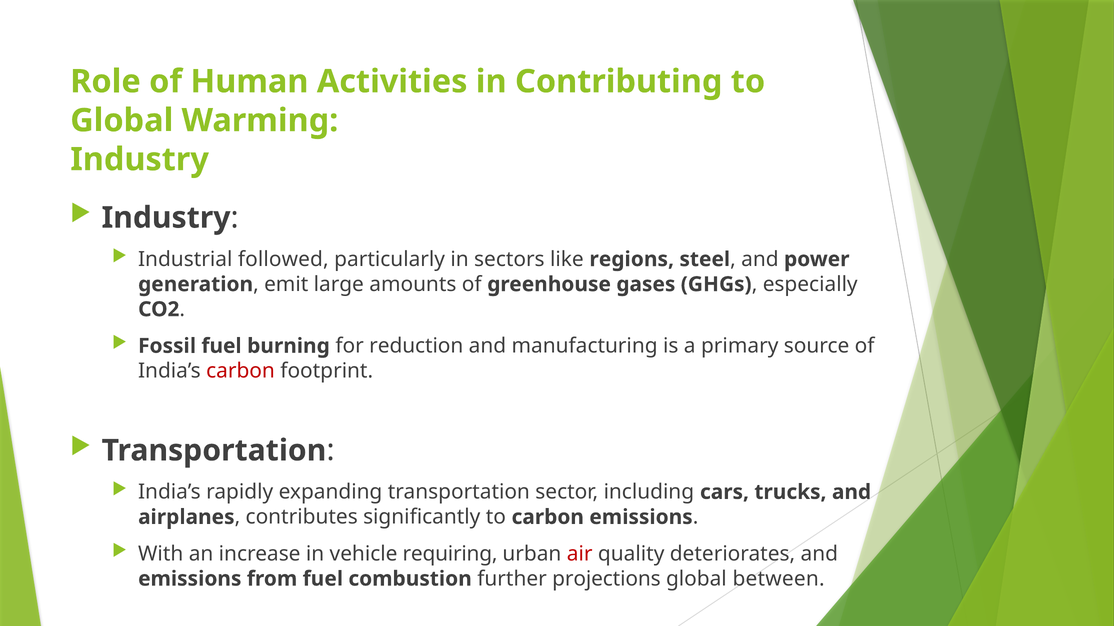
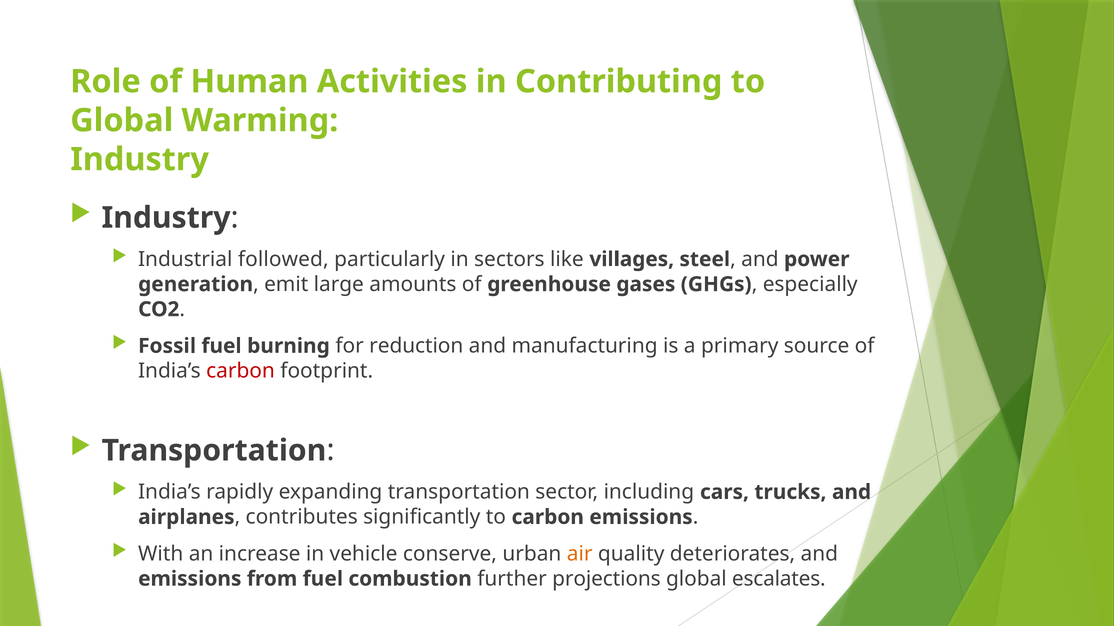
regions: regions -> villages
requiring: requiring -> conserve
air colour: red -> orange
between: between -> escalates
